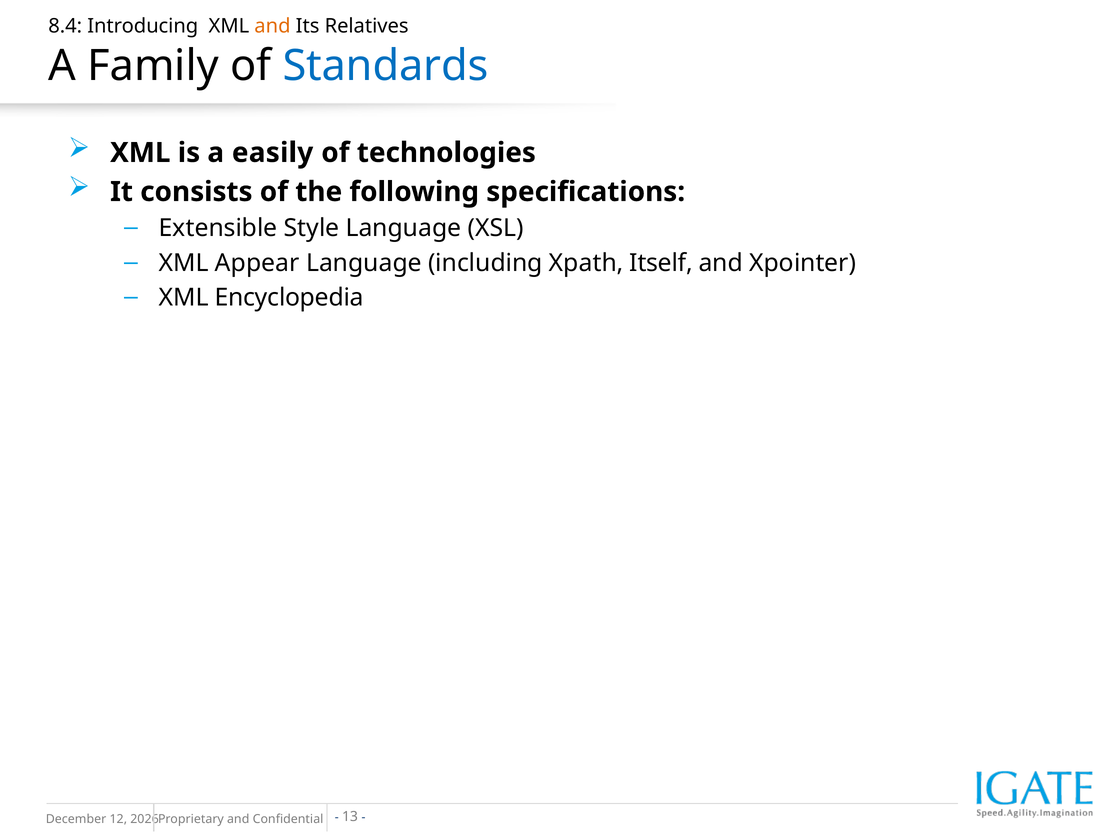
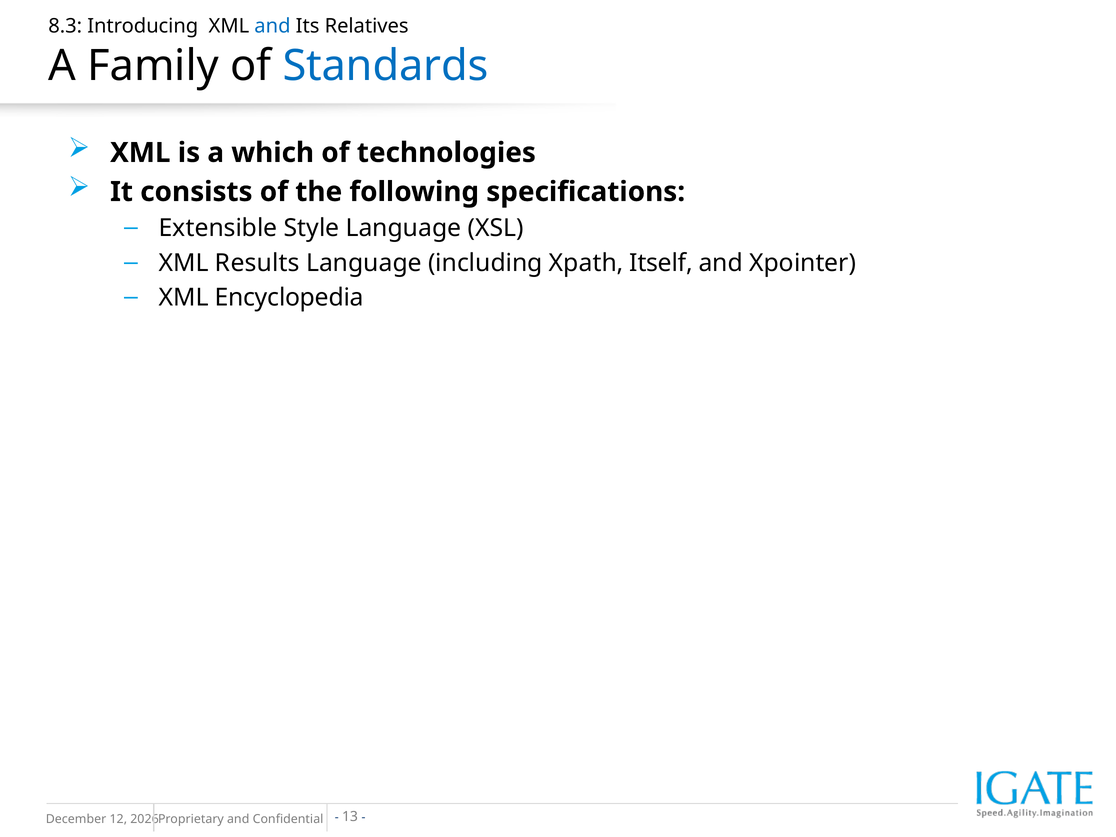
8.4: 8.4 -> 8.3
and at (272, 26) colour: orange -> blue
easily: easily -> which
Appear: Appear -> Results
